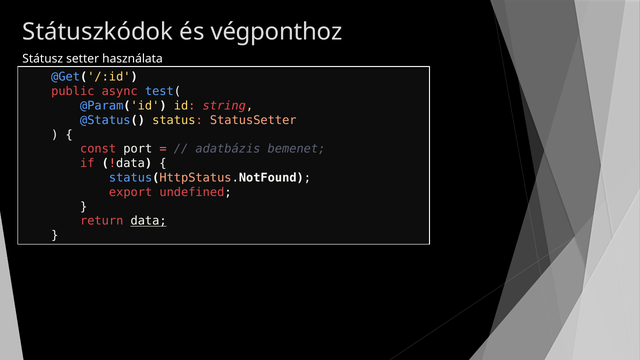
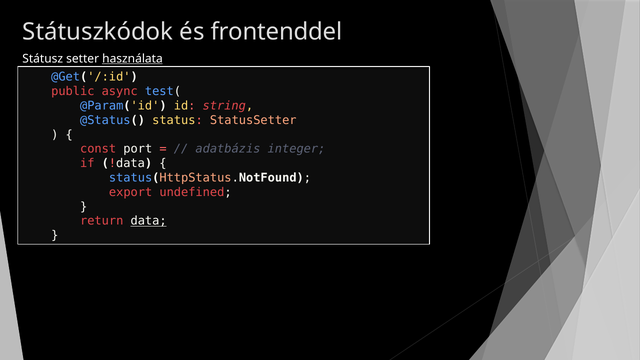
végponthoz: végponthoz -> frontenddel
használata underline: none -> present
bemenet: bemenet -> integer
